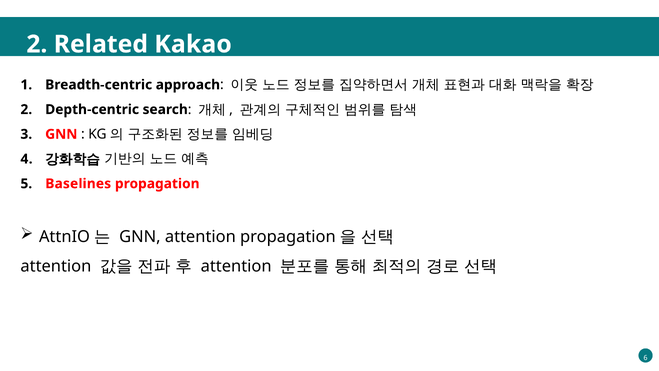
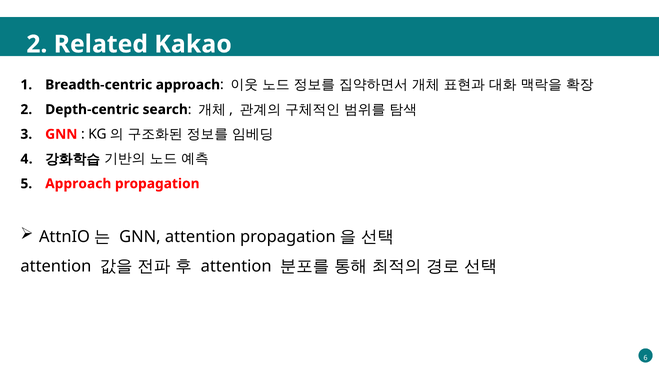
Baselines at (78, 184): Baselines -> Approach
